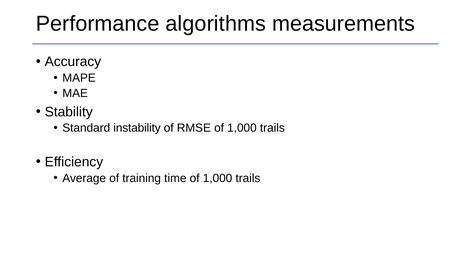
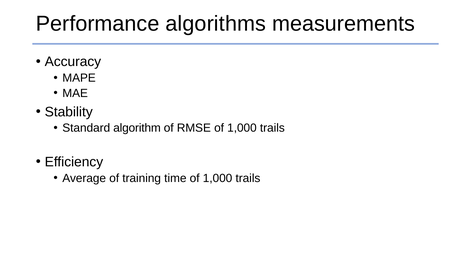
instability: instability -> algorithm
